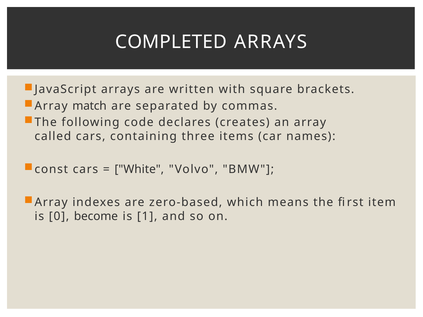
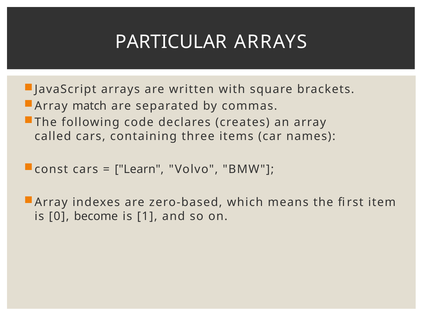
COMPLETED: COMPLETED -> PARTICULAR
White: White -> Learn
